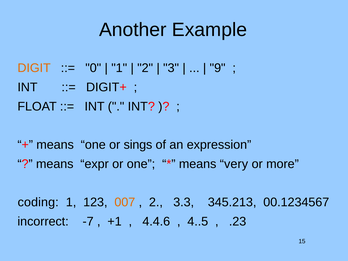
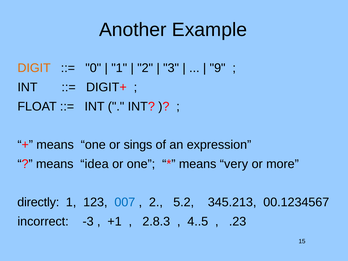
expr: expr -> idea
coding: coding -> directly
007 colour: orange -> blue
3.3: 3.3 -> 5.2
-7: -7 -> -3
4.4.6: 4.4.6 -> 2.8.3
